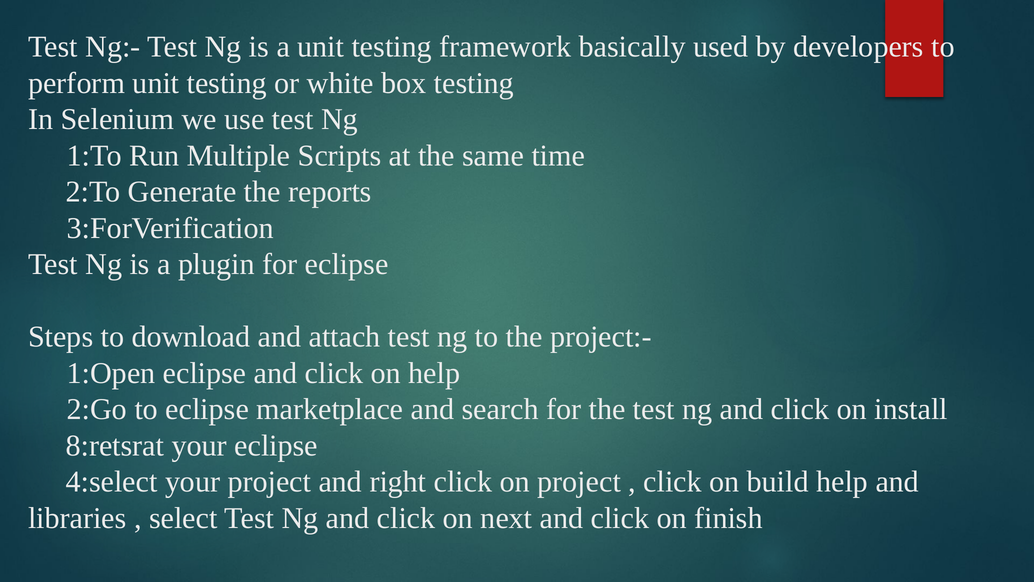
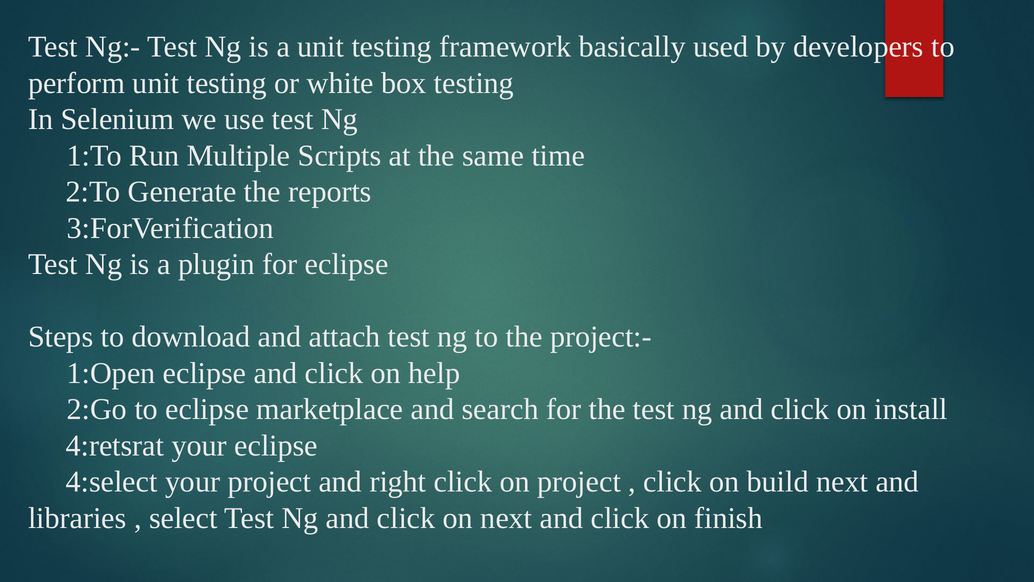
8:retsrat: 8:retsrat -> 4:retsrat
build help: help -> next
